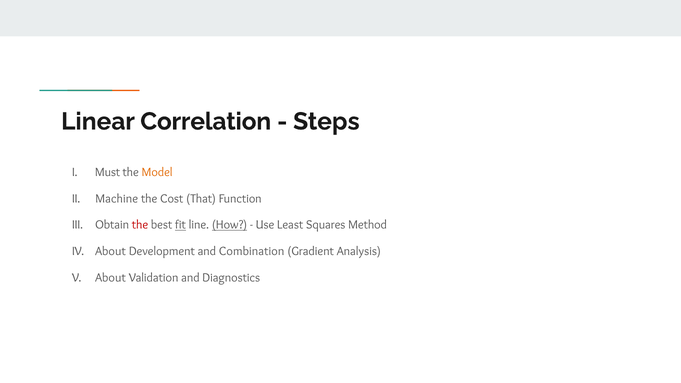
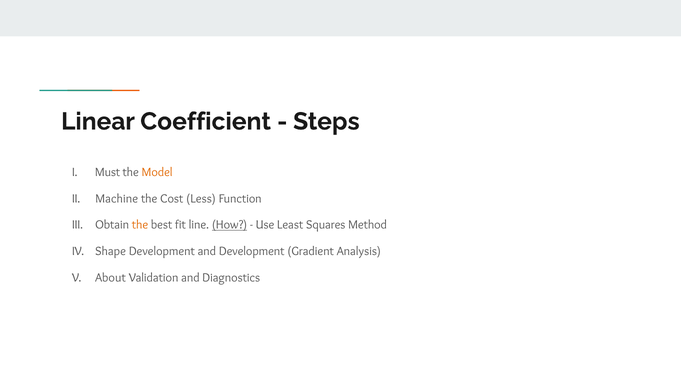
Correlation: Correlation -> Coefficient
That: That -> Less
the at (140, 225) colour: red -> orange
fit underline: present -> none
About at (111, 251): About -> Shape
and Combination: Combination -> Development
